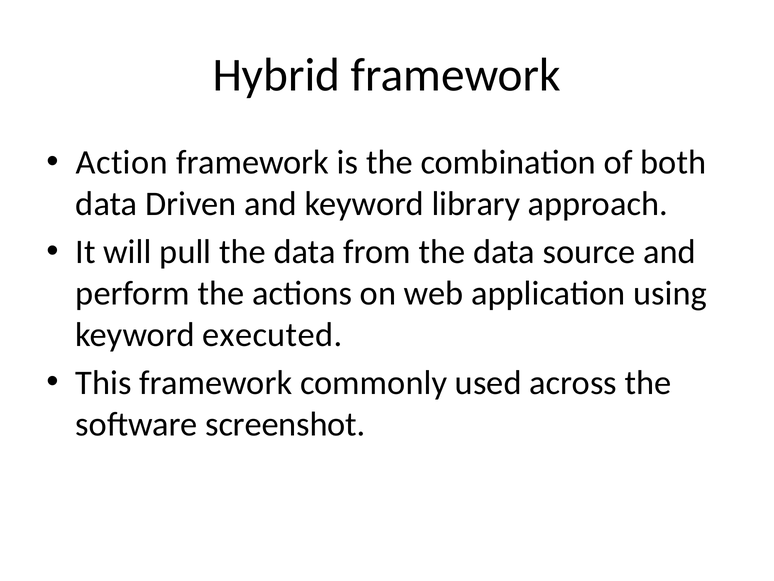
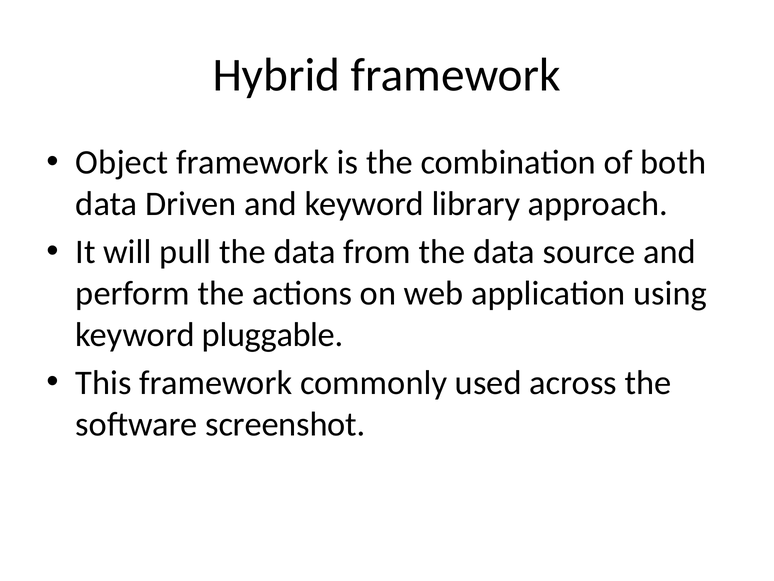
Action: Action -> Object
executed: executed -> pluggable
